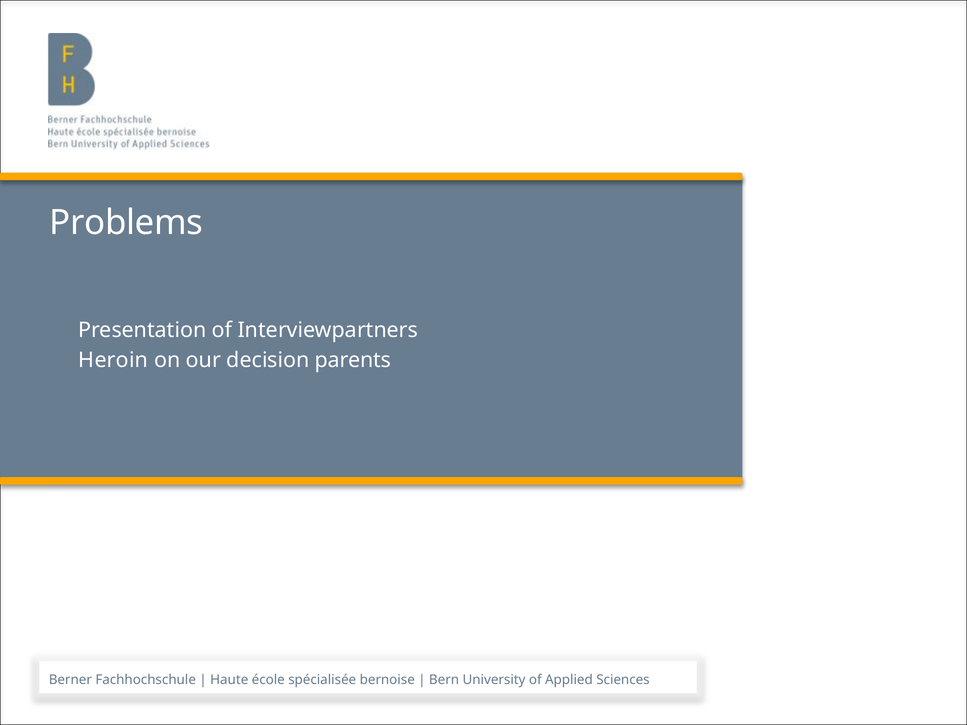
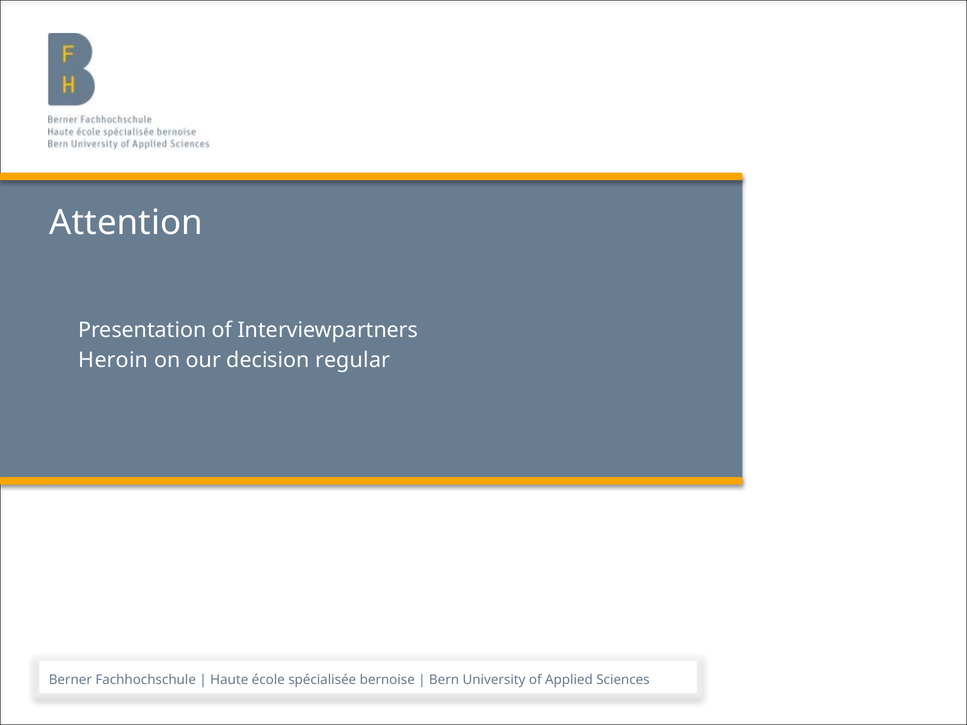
Problems: Problems -> Attention
parents: parents -> regular
